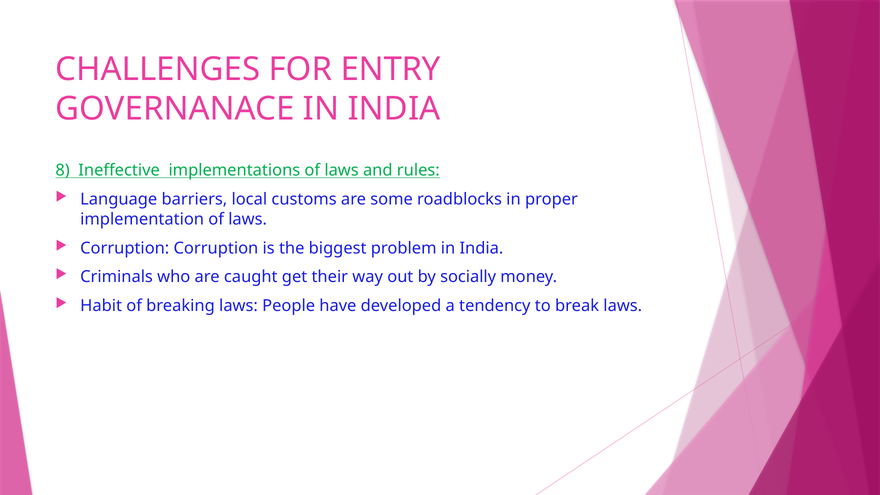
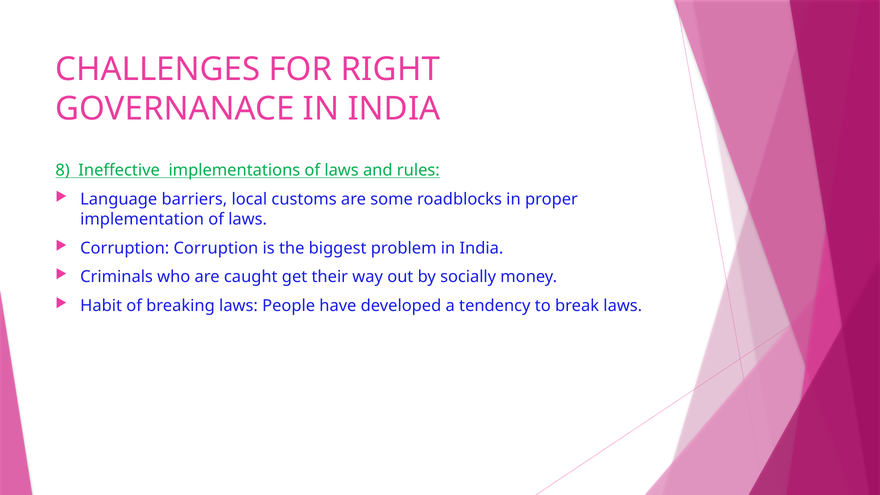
ENTRY: ENTRY -> RIGHT
